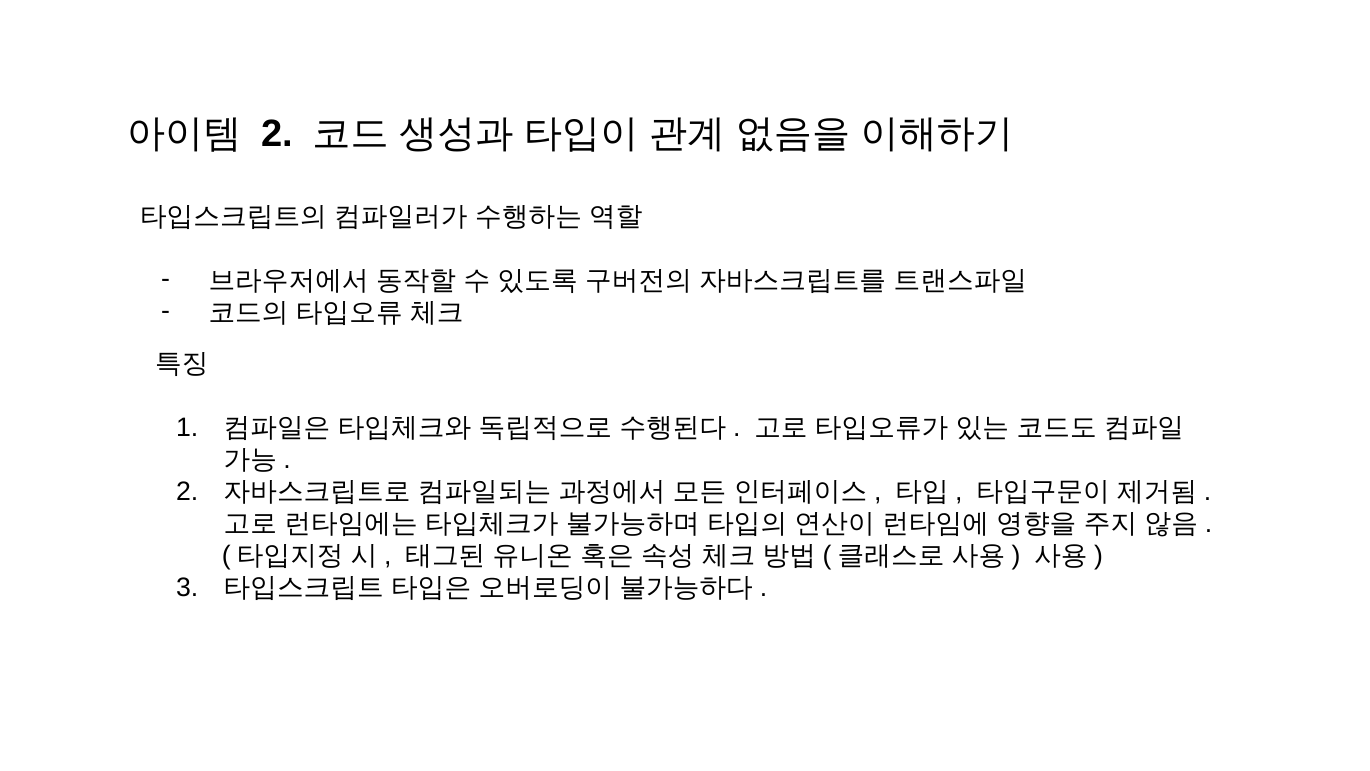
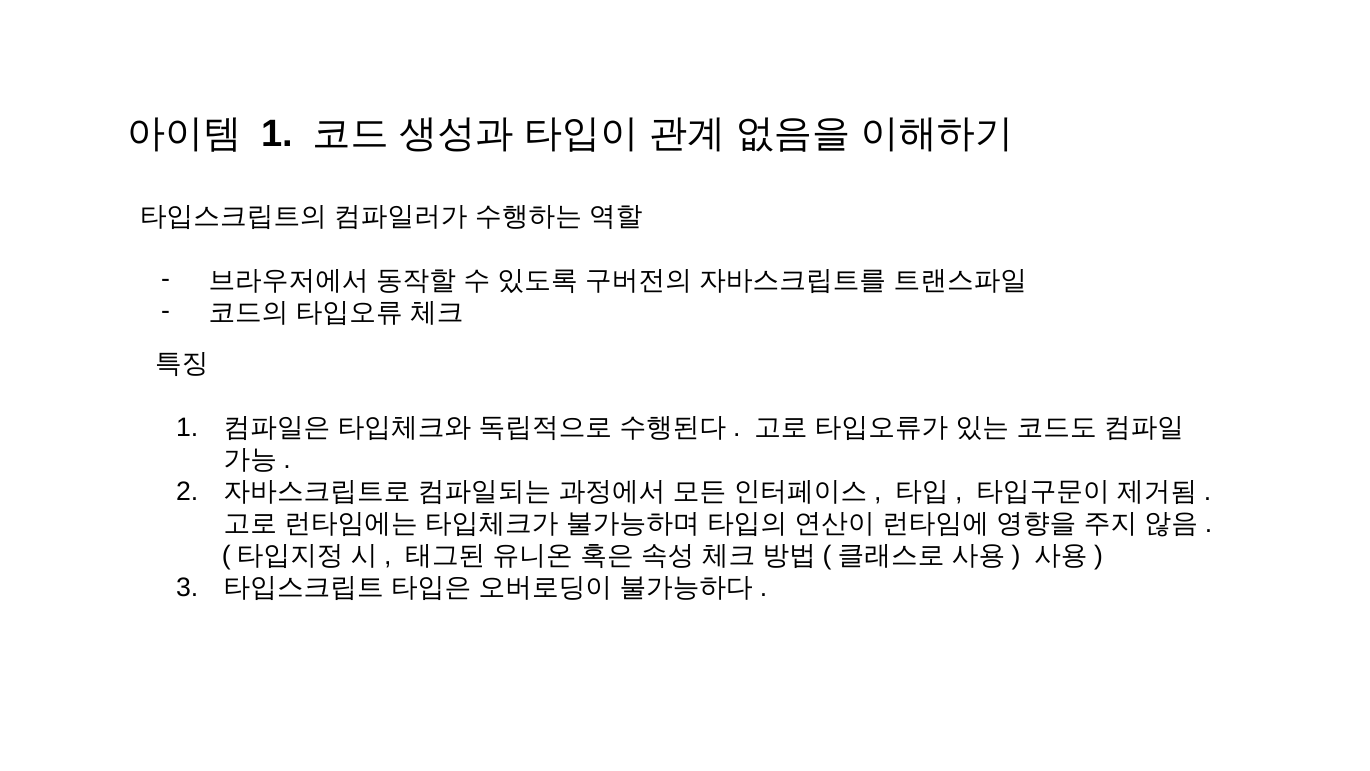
2 at (277, 134): 2 -> 1
